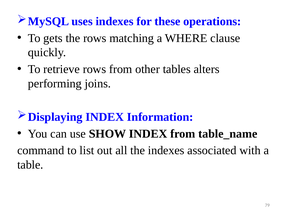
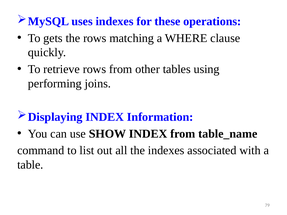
alters: alters -> using
